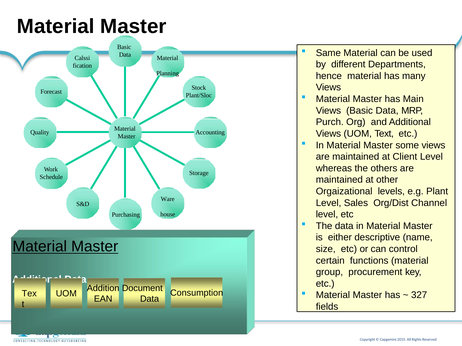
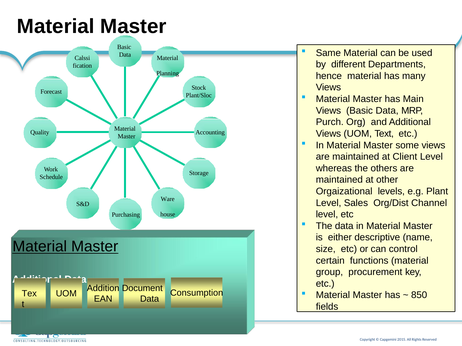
327: 327 -> 850
